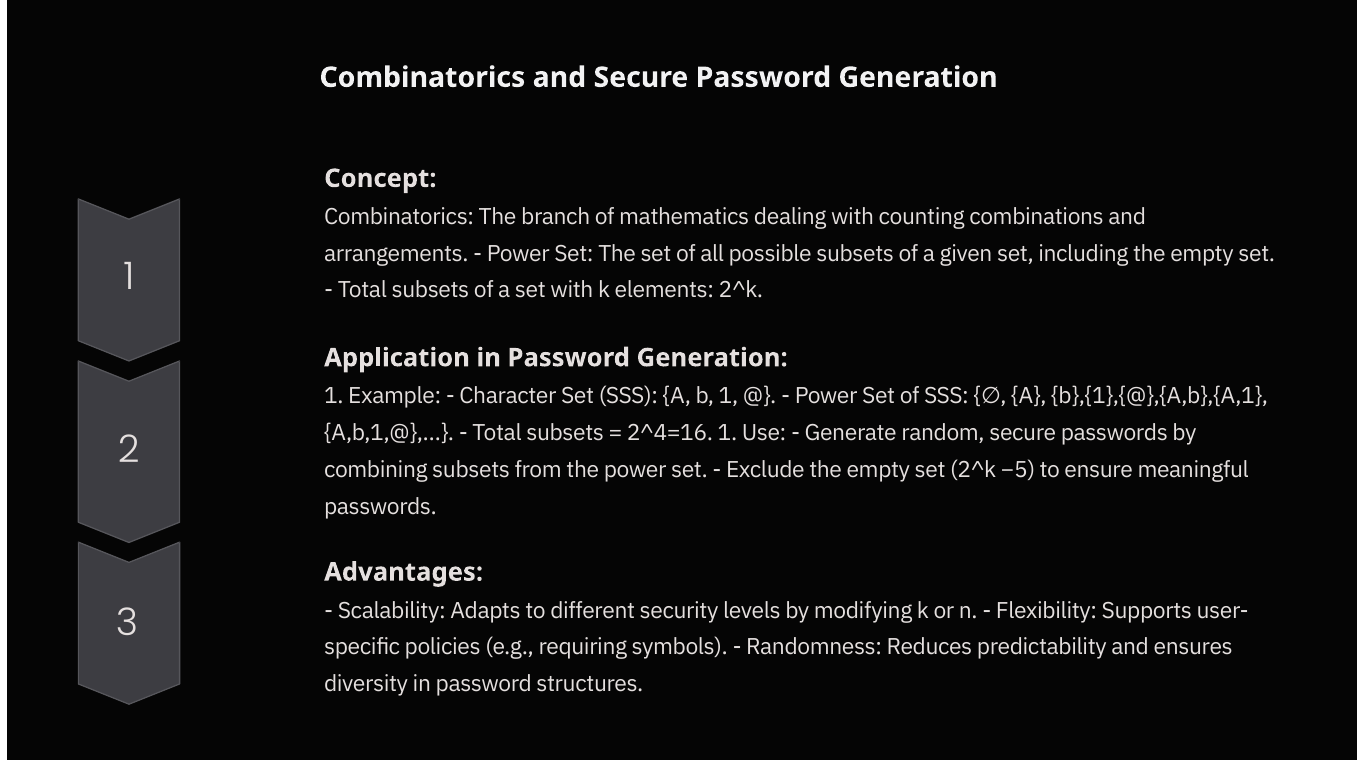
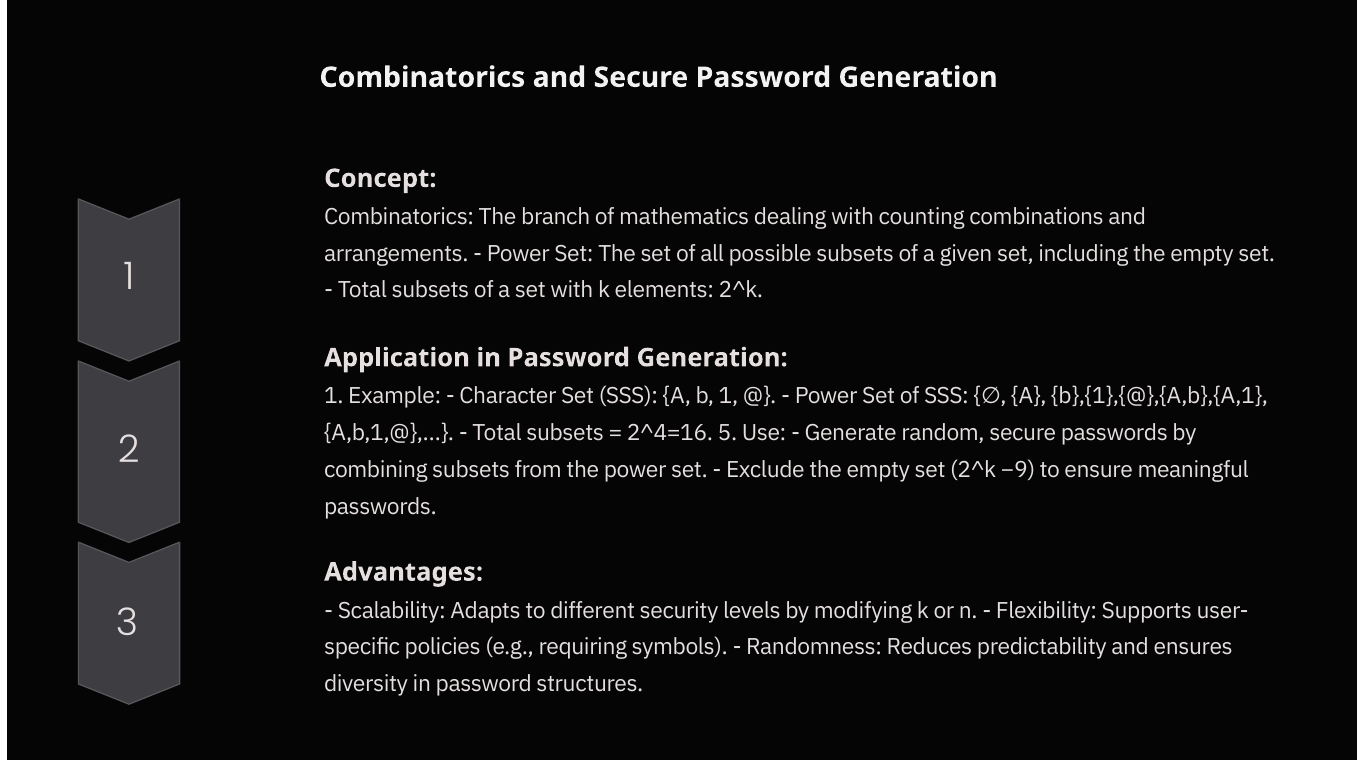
2^4=16 1: 1 -> 5
−5: −5 -> −9
